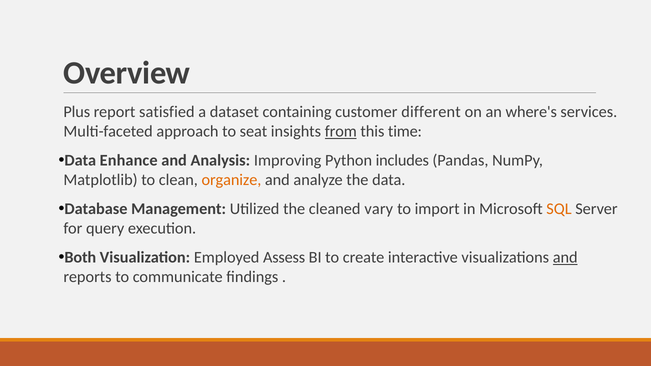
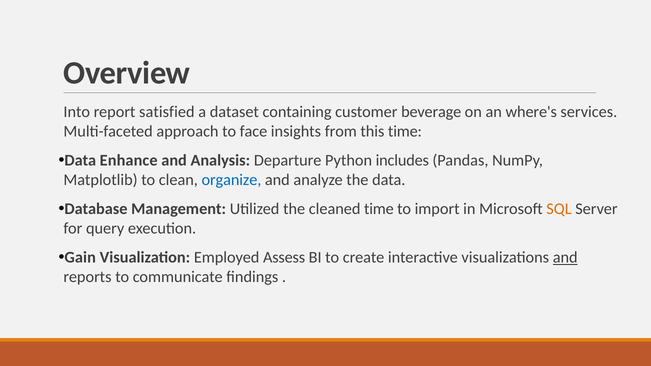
Plus: Plus -> Into
different: different -> beverage
seat: seat -> face
from underline: present -> none
Improving: Improving -> Departure
organize colour: orange -> blue
cleaned vary: vary -> time
Both: Both -> Gain
